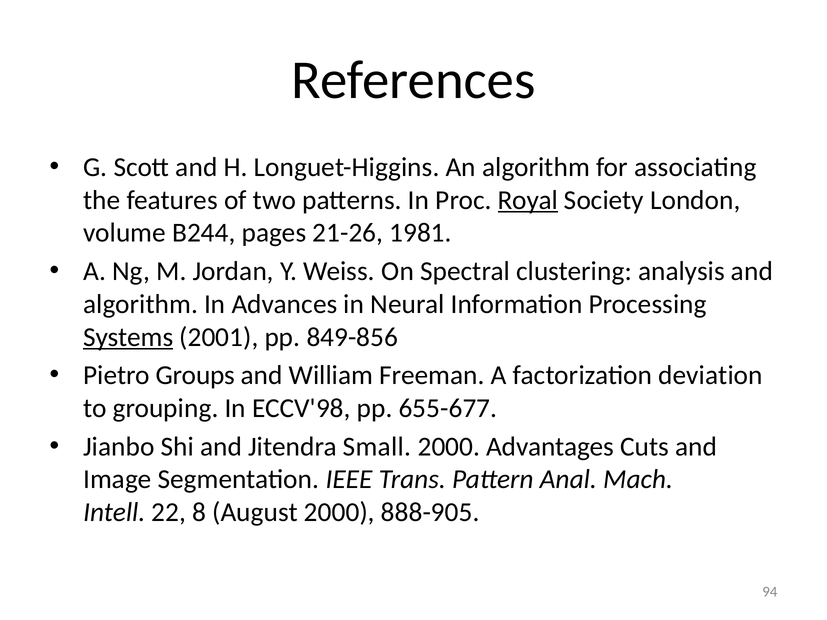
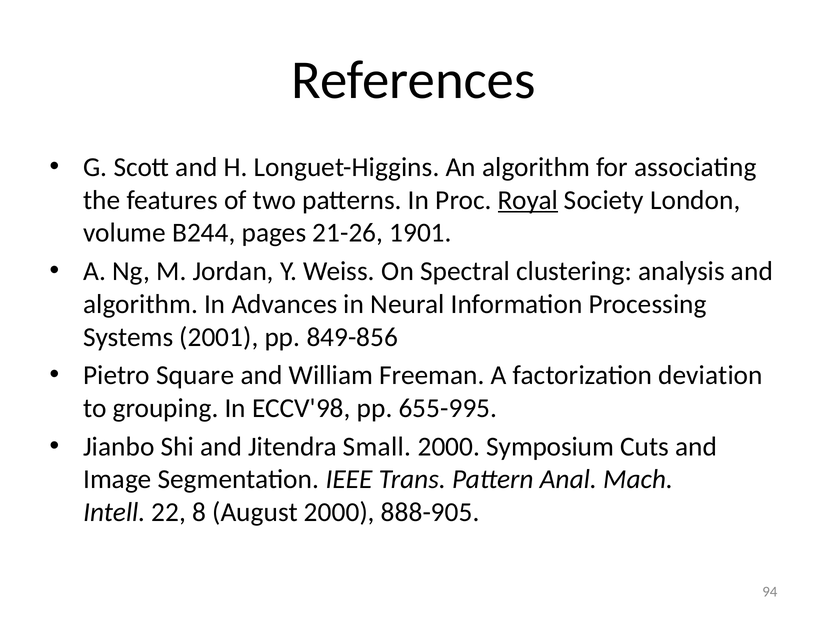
1981: 1981 -> 1901
Systems underline: present -> none
Groups: Groups -> Square
655-677: 655-677 -> 655-995
Advantages: Advantages -> Symposium
